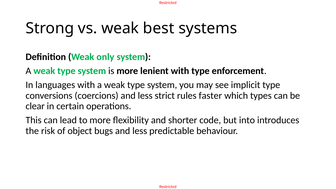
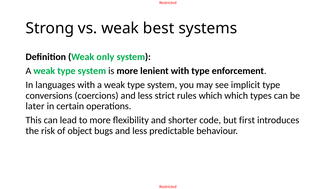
rules faster: faster -> which
clear: clear -> later
into: into -> first
